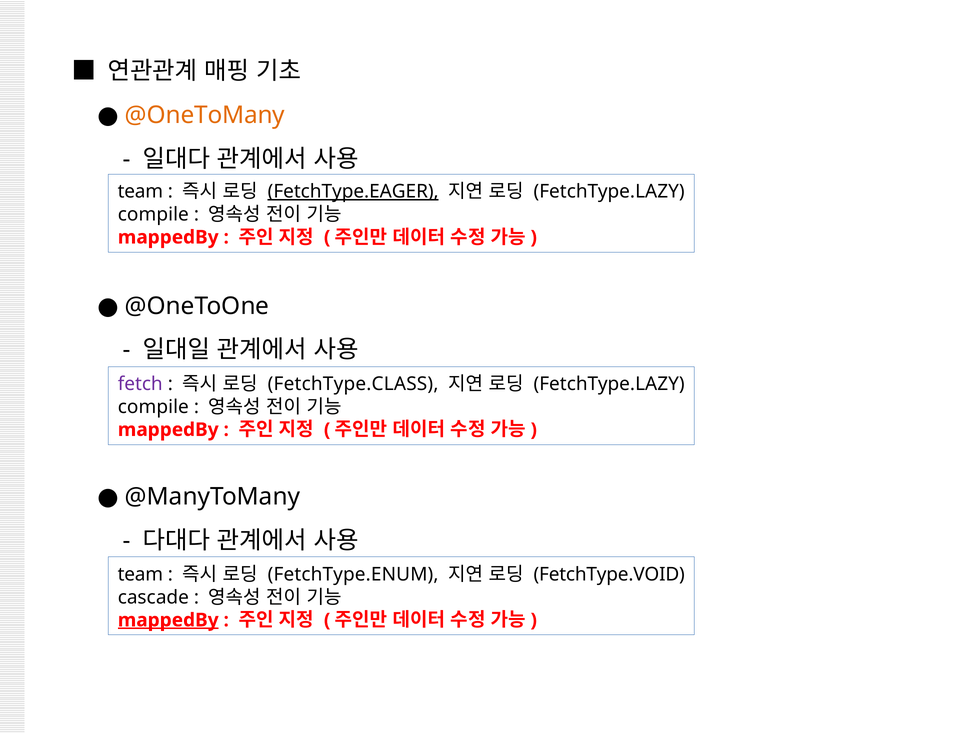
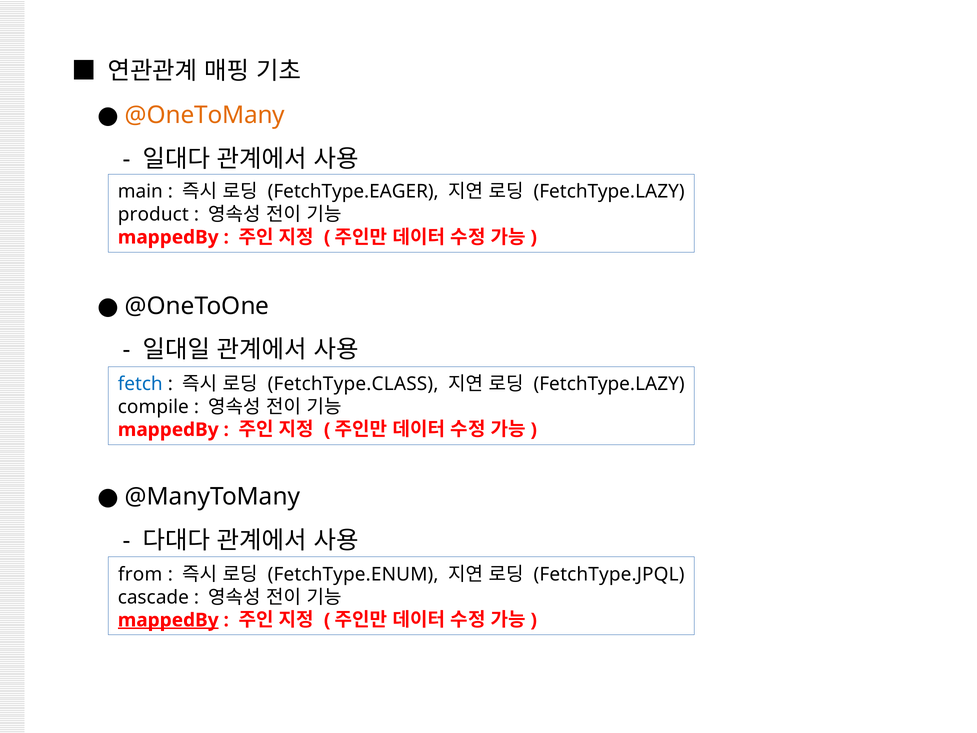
team at (140, 192): team -> main
FetchType.EAGER underline: present -> none
compile at (153, 214): compile -> product
fetch colour: purple -> blue
team at (140, 574): team -> from
FetchType.VOID: FetchType.VOID -> FetchType.JPQL
